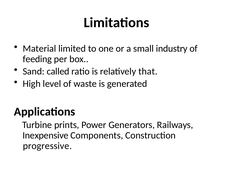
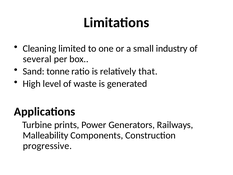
Material: Material -> Cleaning
feeding: feeding -> several
called: called -> tonne
Inexpensive: Inexpensive -> Malleability
